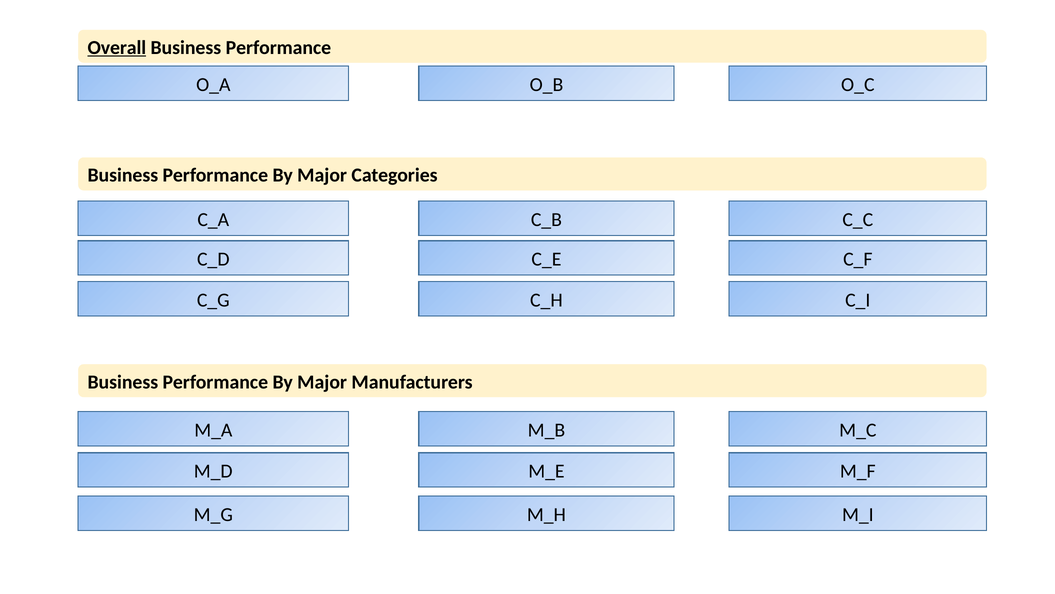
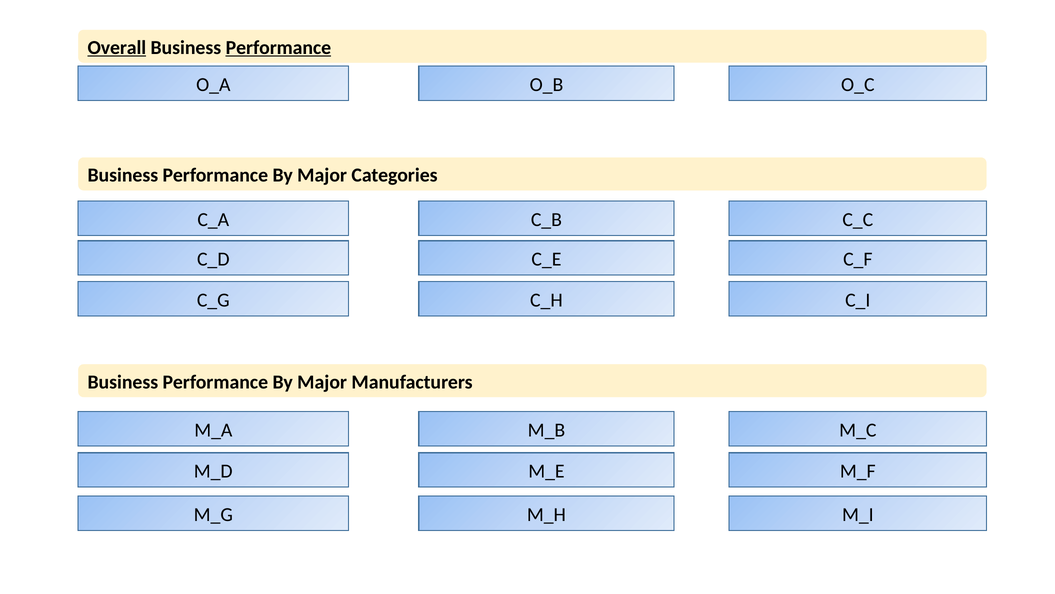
Performance at (278, 48) underline: none -> present
